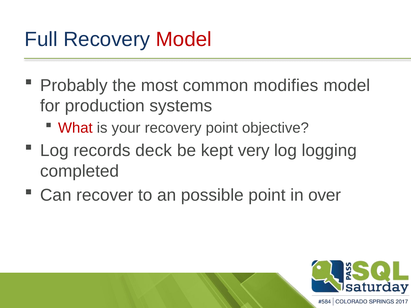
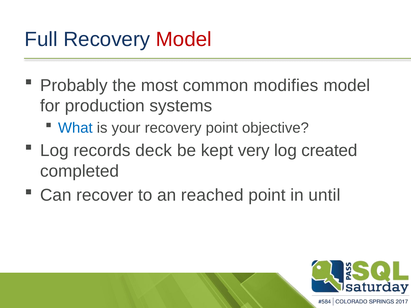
What colour: red -> blue
logging: logging -> created
possible: possible -> reached
over: over -> until
